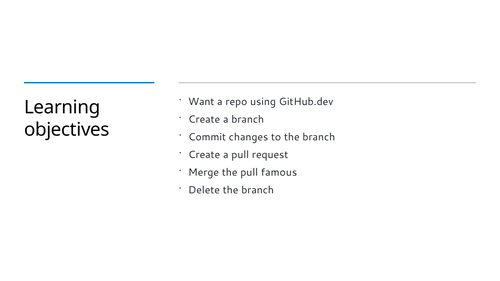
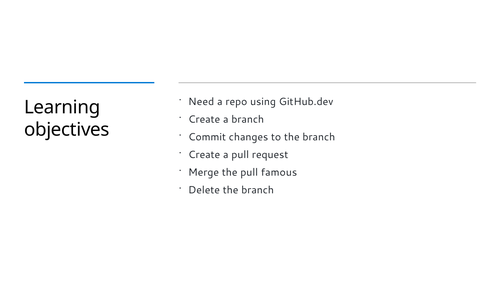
Want: Want -> Need
